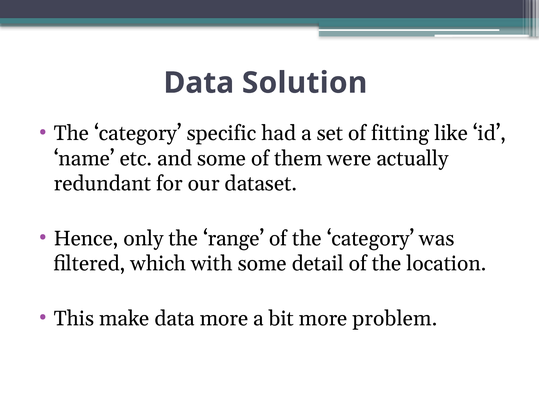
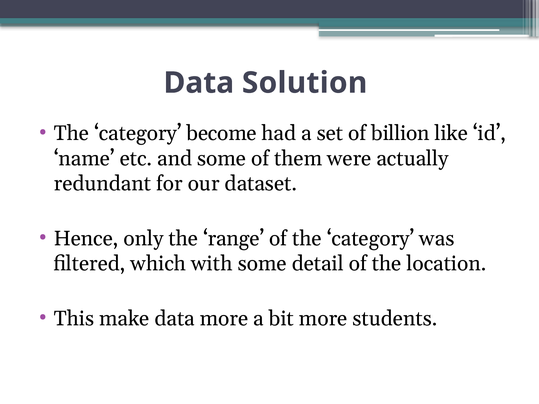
specific: specific -> become
fitting: fitting -> billion
problem: problem -> students
